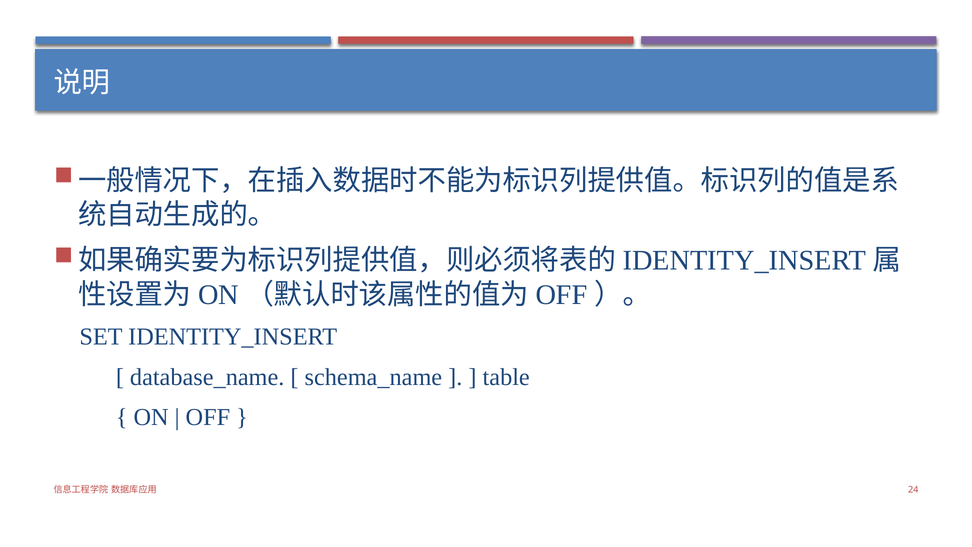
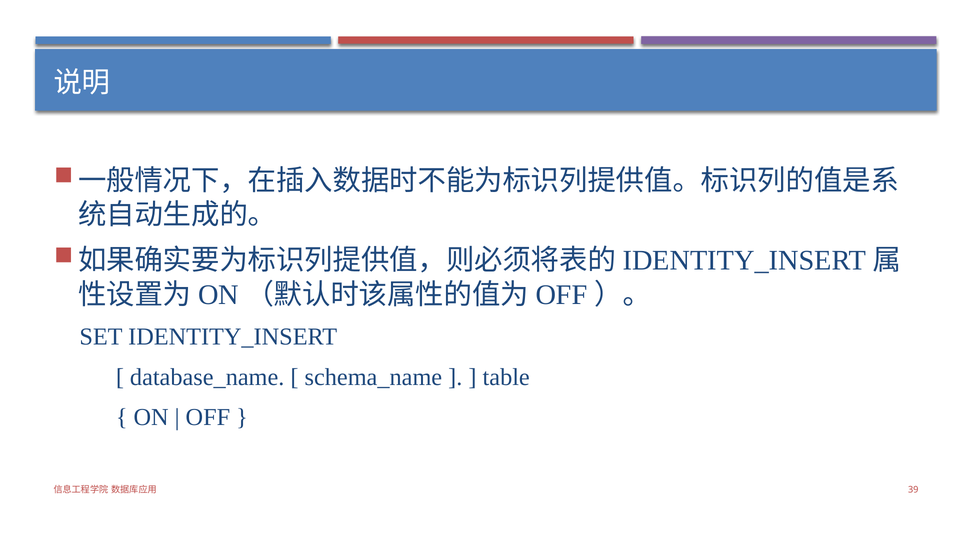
24: 24 -> 39
